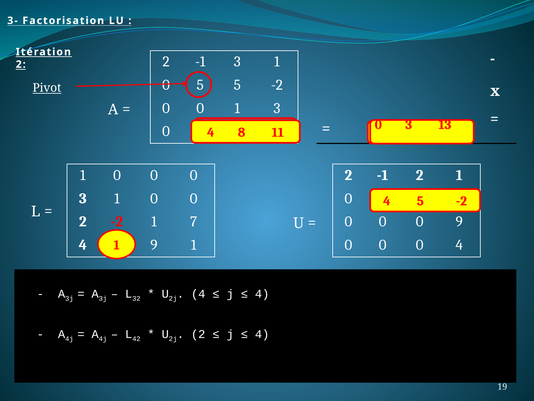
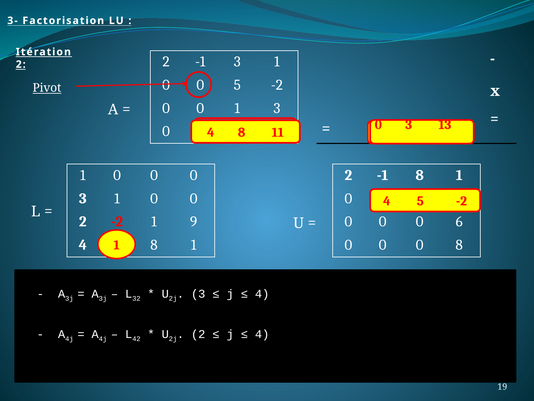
5 at (200, 85): 5 -> 0
-1 2: 2 -> 8
7: 7 -> 9
0 9: 9 -> 6
9 at (154, 245): 9 -> 8
0 0 4: 4 -> 8
4 at (198, 294): 4 -> 3
